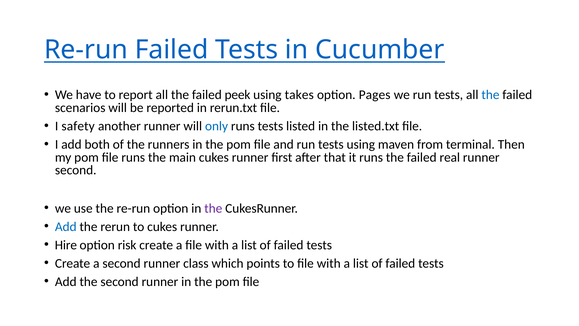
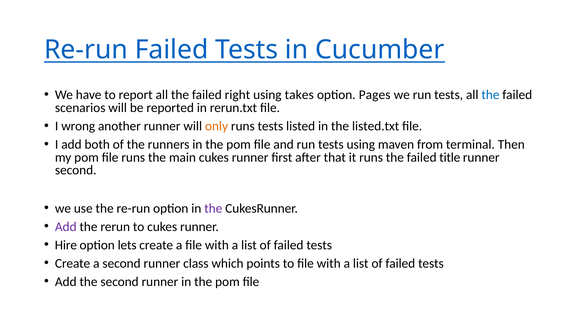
peek: peek -> right
safety: safety -> wrong
only colour: blue -> orange
real: real -> title
Add at (66, 226) colour: blue -> purple
risk: risk -> lets
